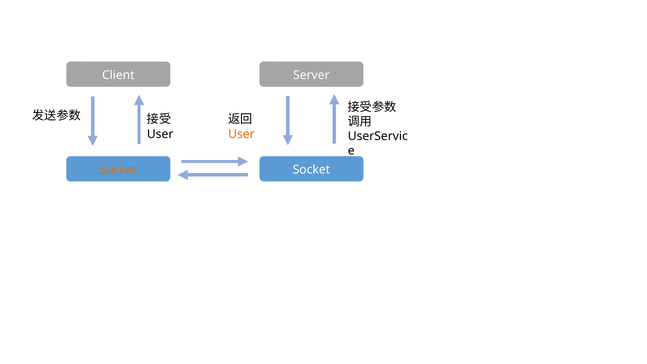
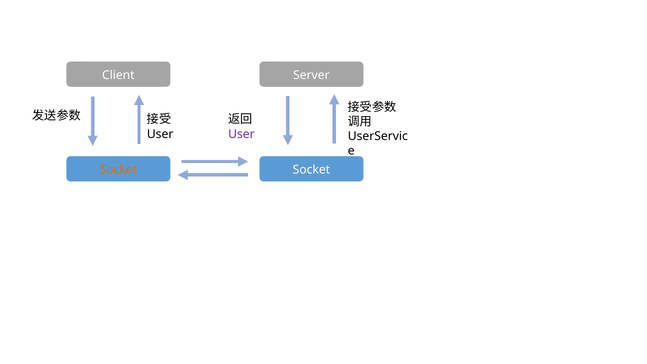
User at (241, 134) colour: orange -> purple
